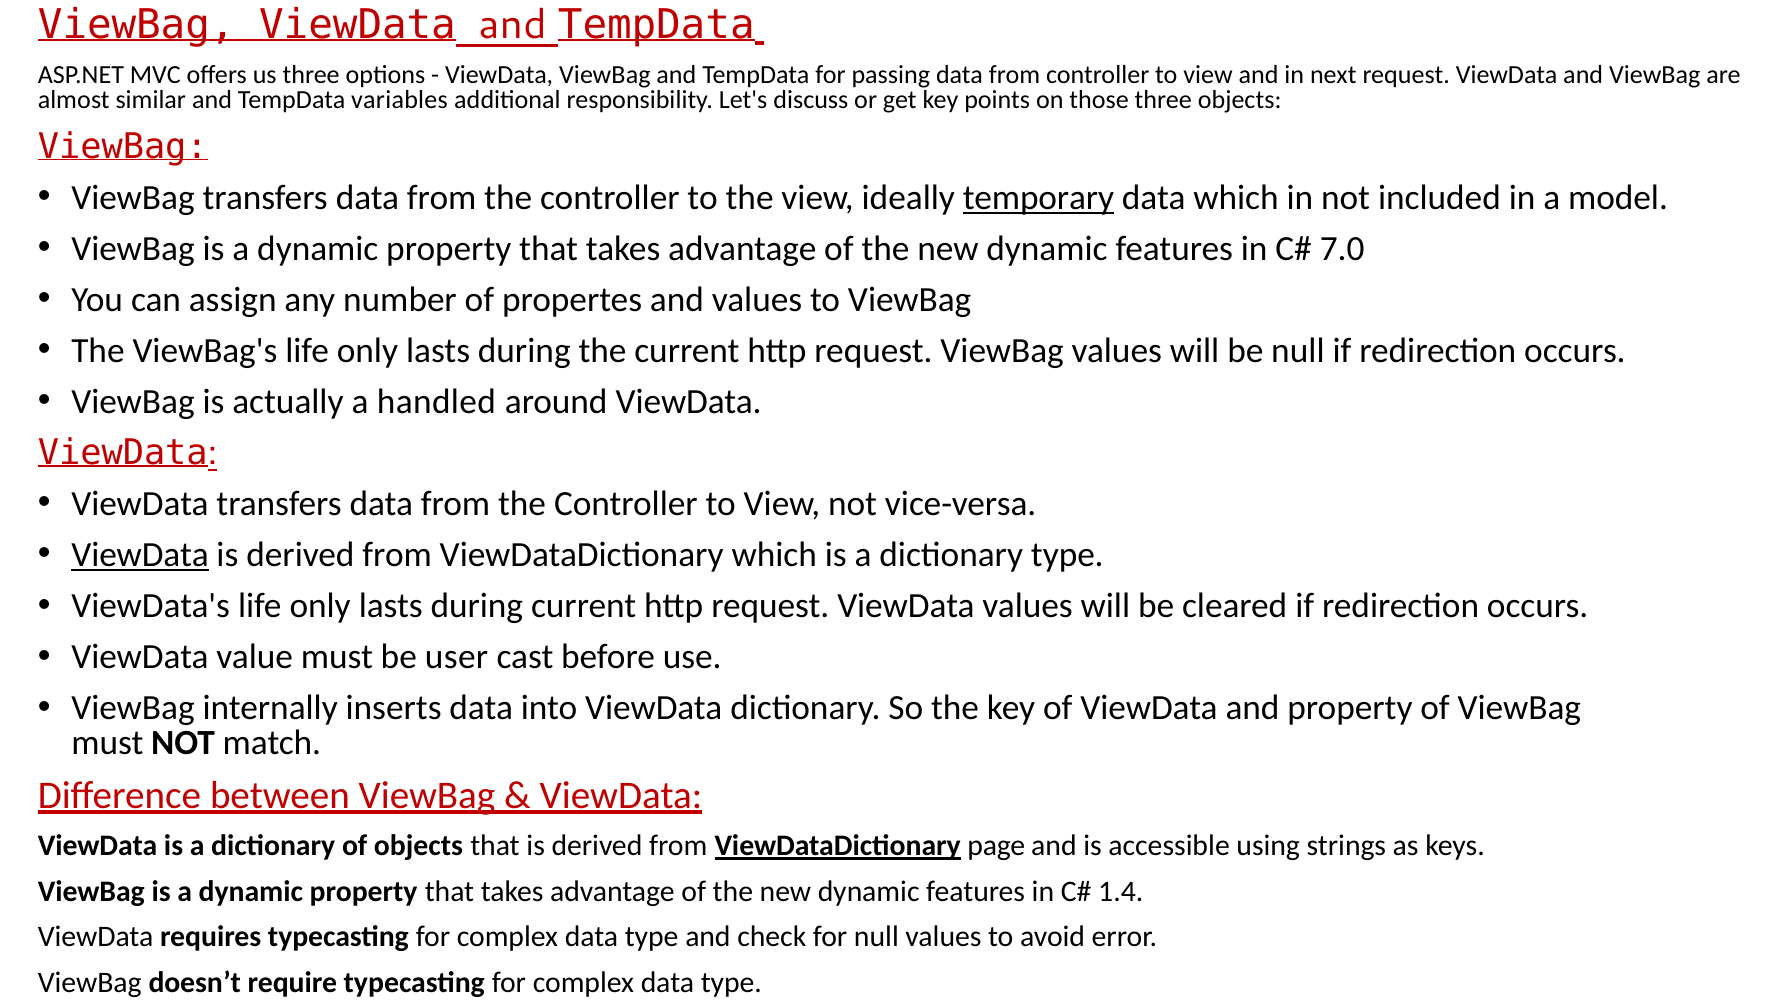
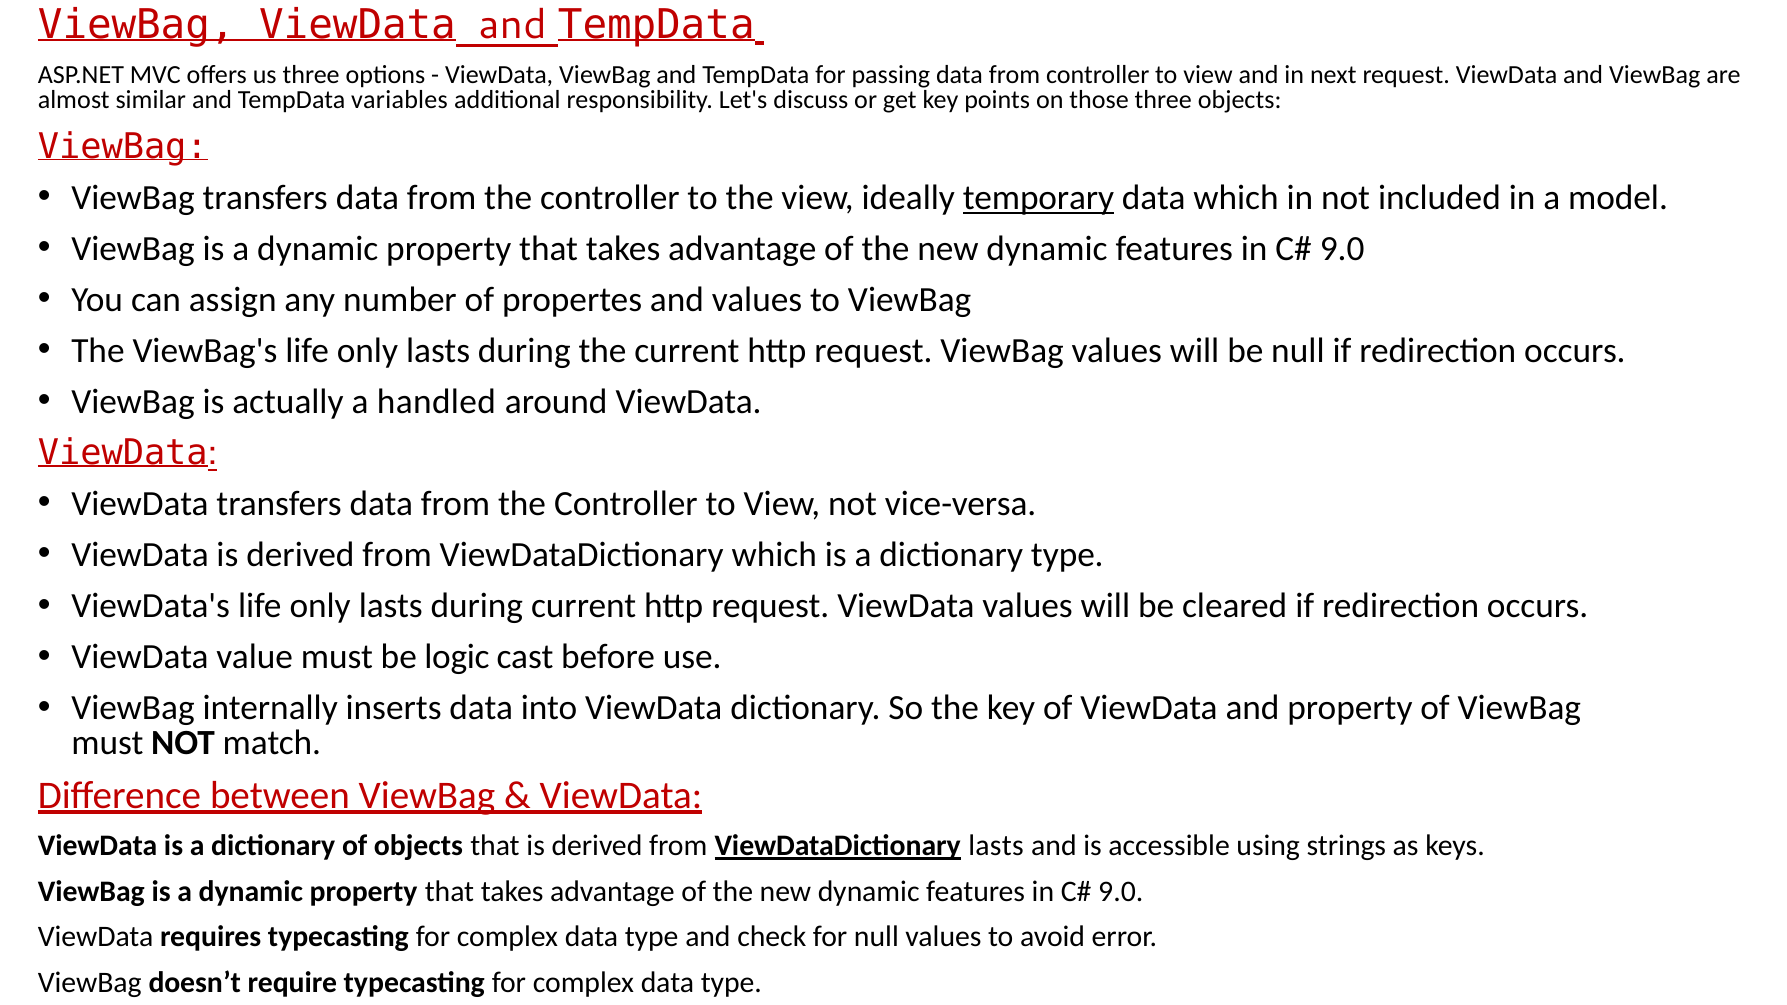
7.0 at (1342, 249): 7.0 -> 9.0
ViewData at (140, 555) underline: present -> none
user: user -> logic
ViewDataDictionary page: page -> lasts
1.4 at (1121, 892): 1.4 -> 9.0
